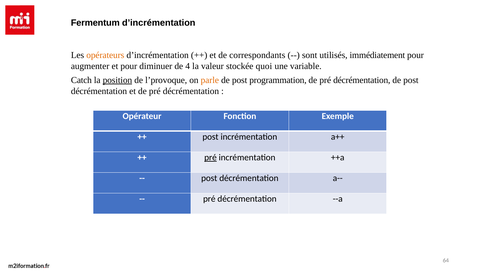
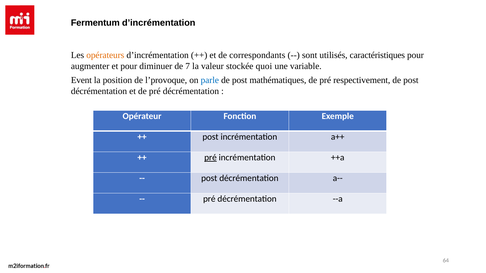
immédiatement: immédiatement -> caractéristiques
4: 4 -> 7
Catch: Catch -> Event
position underline: present -> none
parle colour: orange -> blue
programmation: programmation -> mathématiques
décrémentation at (362, 80): décrémentation -> respectivement
